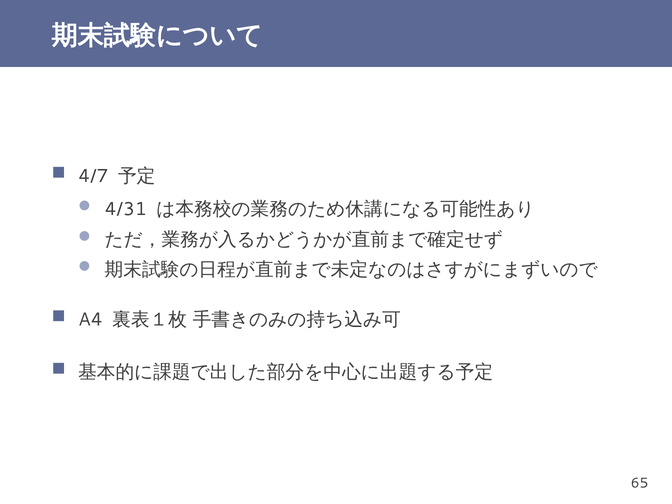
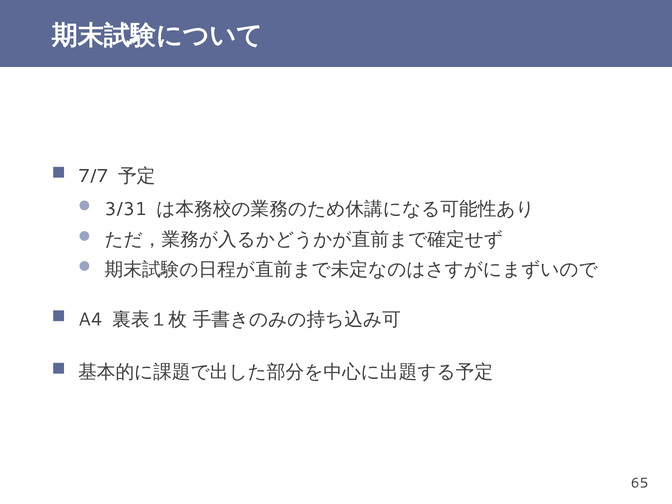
4/7: 4/7 -> 7/7
4/31: 4/31 -> 3/31
